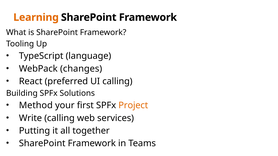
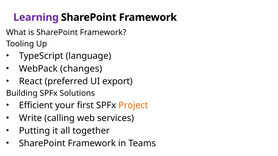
Learning colour: orange -> purple
UI calling: calling -> export
Method: Method -> Efficient
